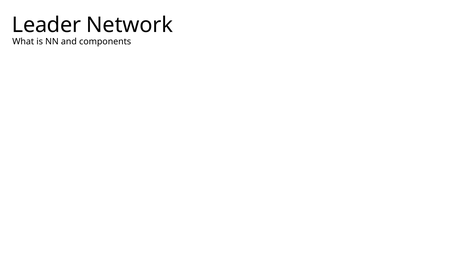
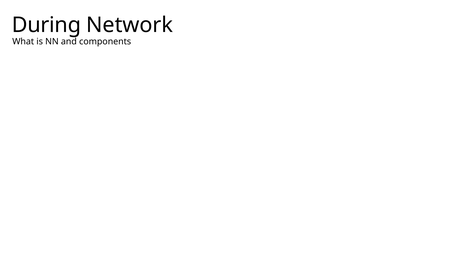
Leader: Leader -> During
